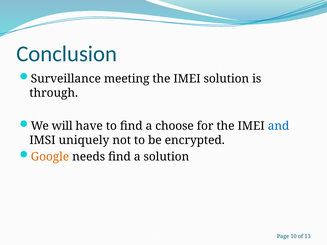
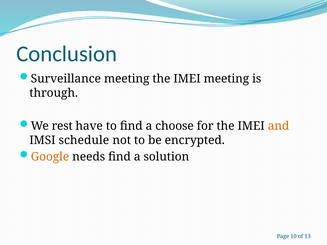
IMEI solution: solution -> meeting
will: will -> rest
and colour: blue -> orange
uniquely: uniquely -> schedule
